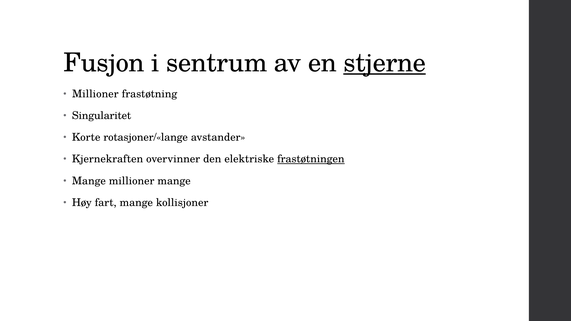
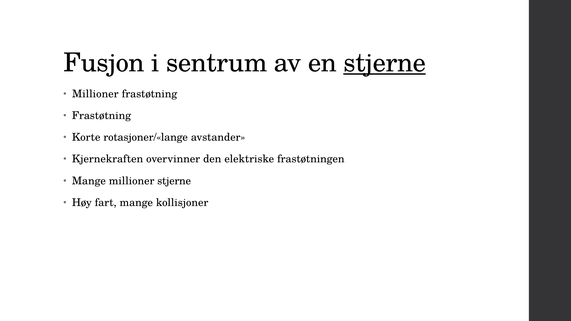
Singularitet at (102, 116): Singularitet -> Frastøtning
frastøtningen underline: present -> none
millioner mange: mange -> stjerne
